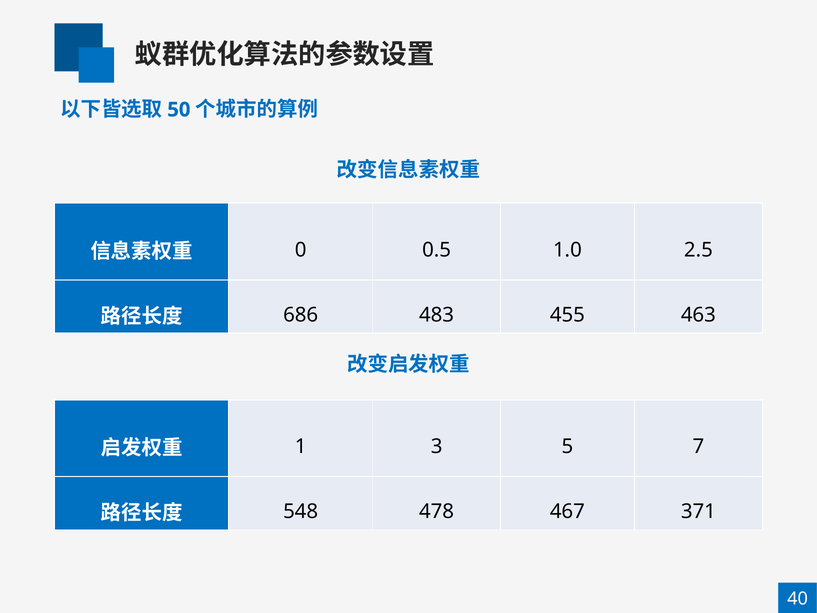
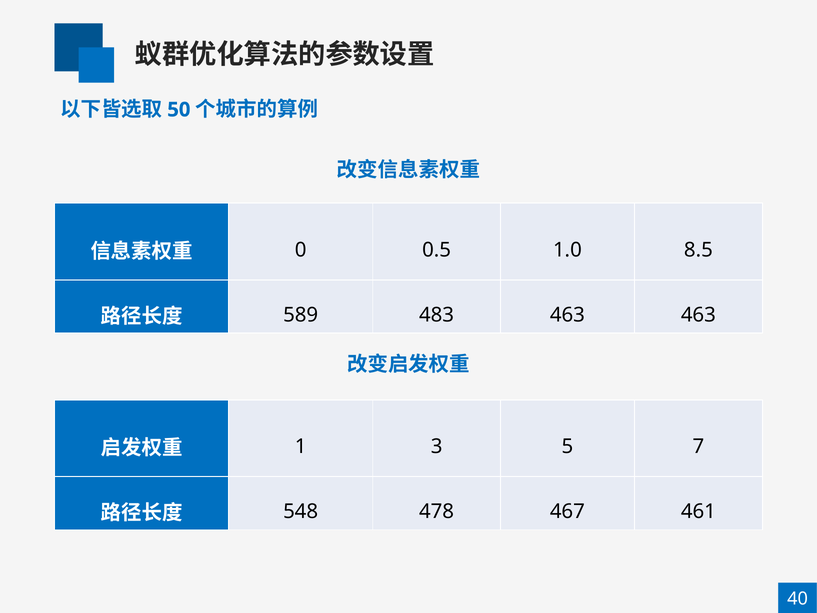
2.5: 2.5 -> 8.5
686: 686 -> 589
483 455: 455 -> 463
371: 371 -> 461
